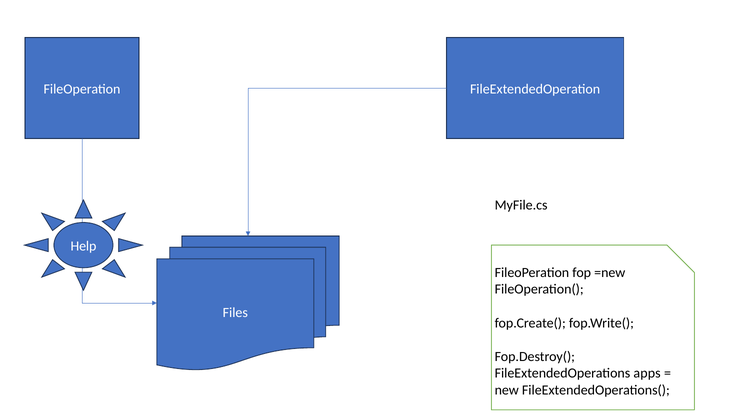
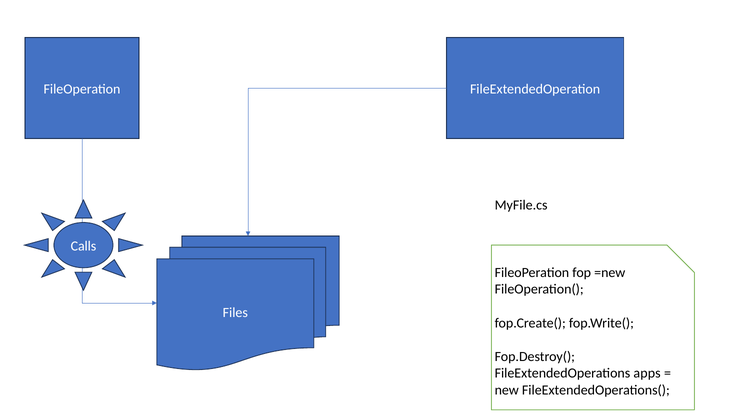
Help: Help -> Calls
